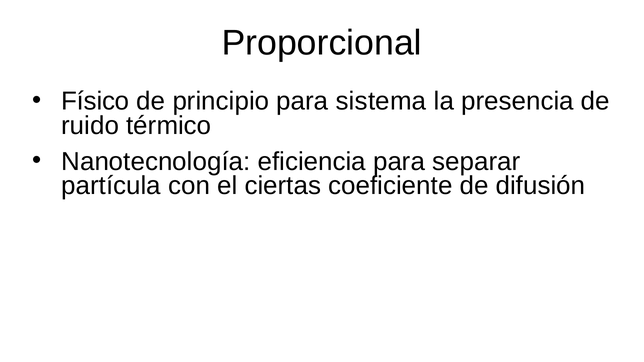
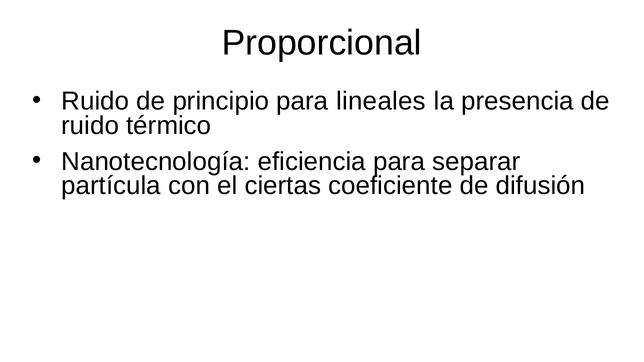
Físico at (95, 101): Físico -> Ruido
sistema: sistema -> lineales
